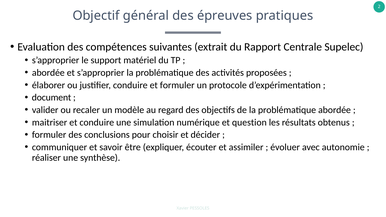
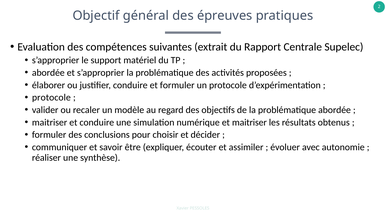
document at (51, 98): document -> protocole
et question: question -> maitriser
